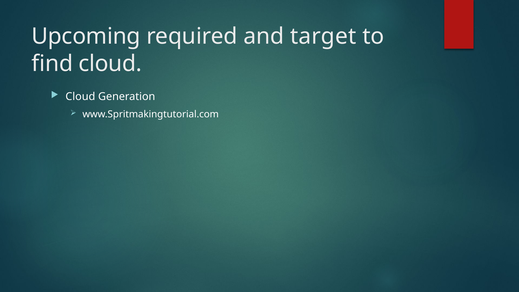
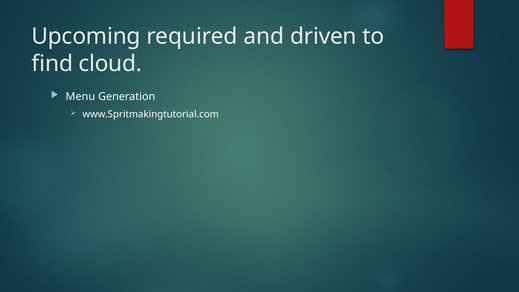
target: target -> driven
Cloud at (80, 97): Cloud -> Menu
